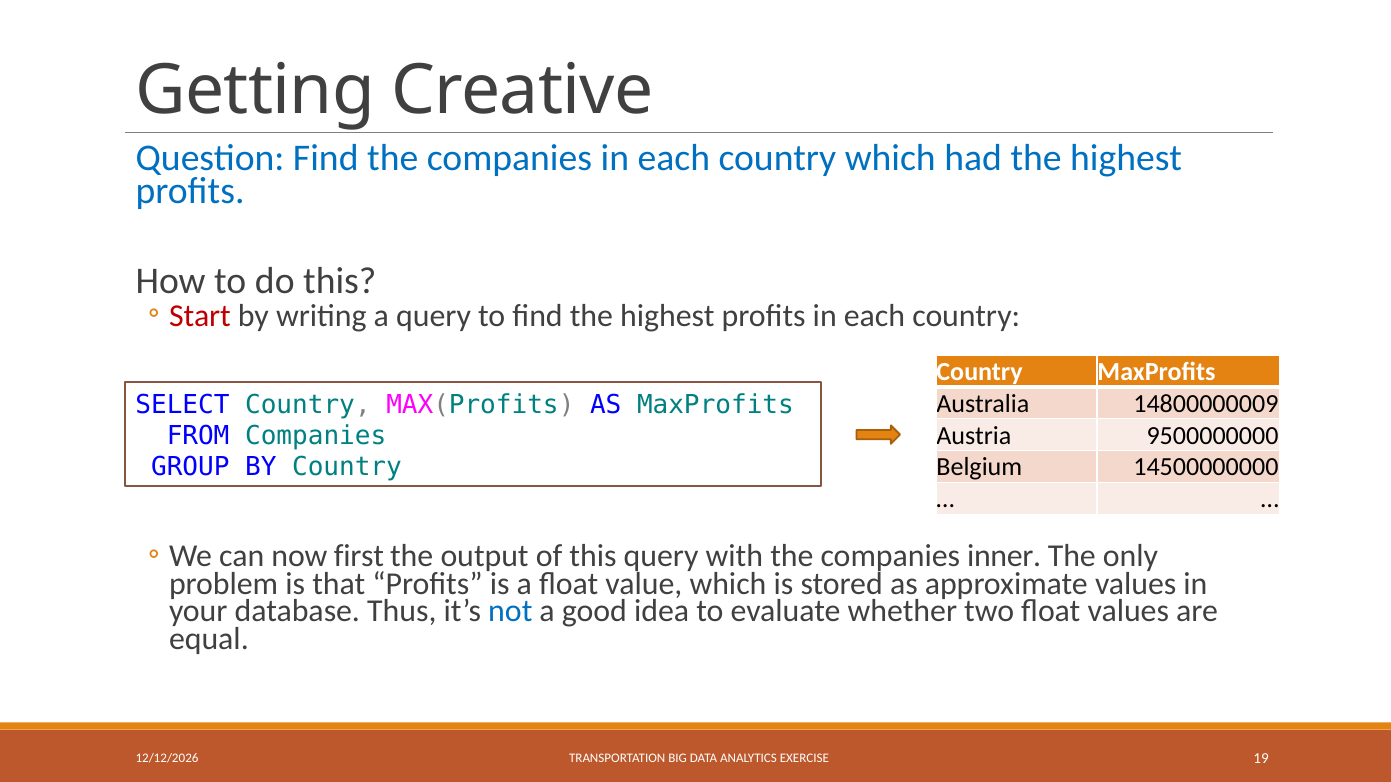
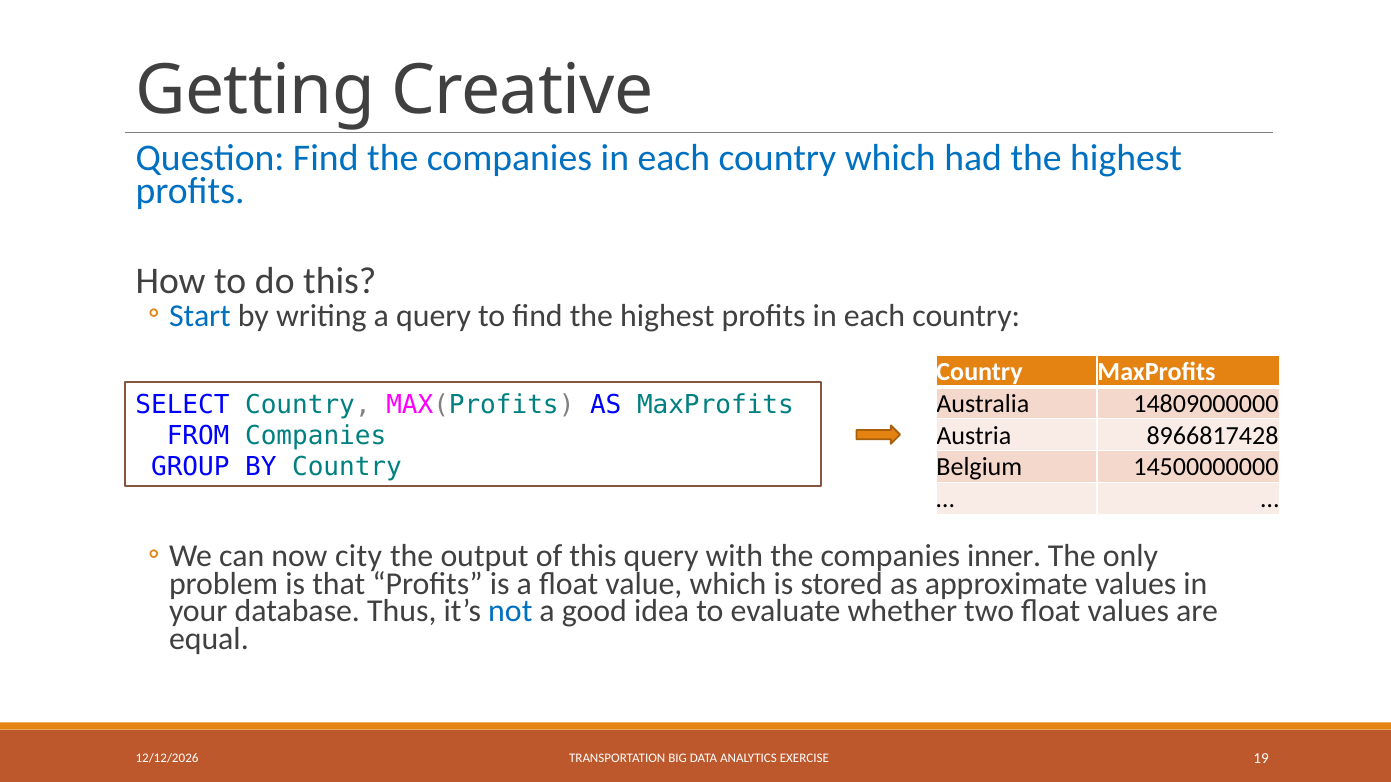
Start colour: red -> blue
14800000009: 14800000009 -> 14809000000
9500000000: 9500000000 -> 8966817428
first: first -> city
